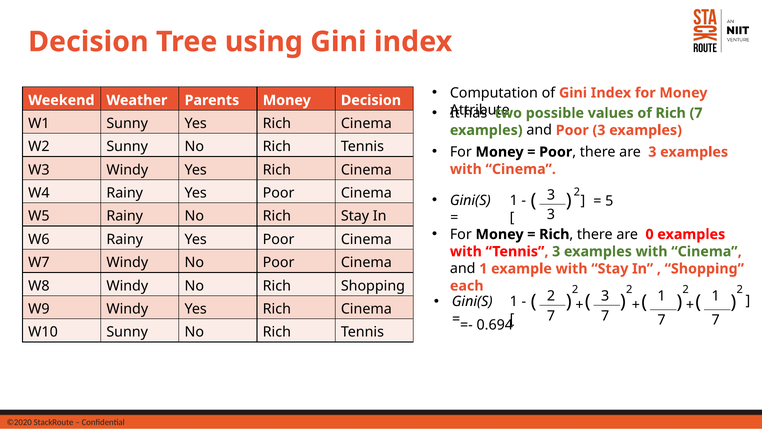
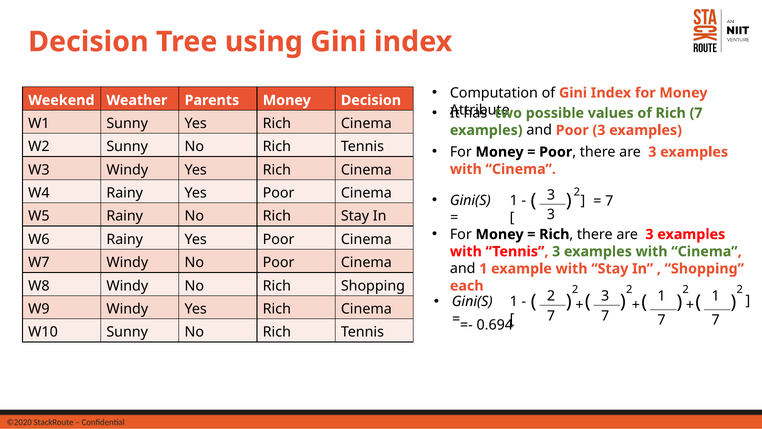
5 at (609, 201): 5 -> 7
0 at (650, 234): 0 -> 3
